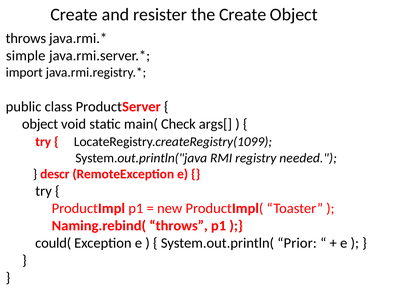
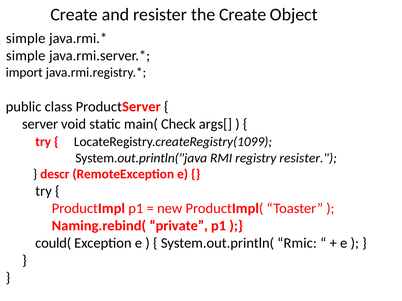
throws at (26, 39): throws -> simple
object at (40, 124): object -> server
registry needed: needed -> resister
Naming.rebind( throws: throws -> private
Prior: Prior -> Rmic
